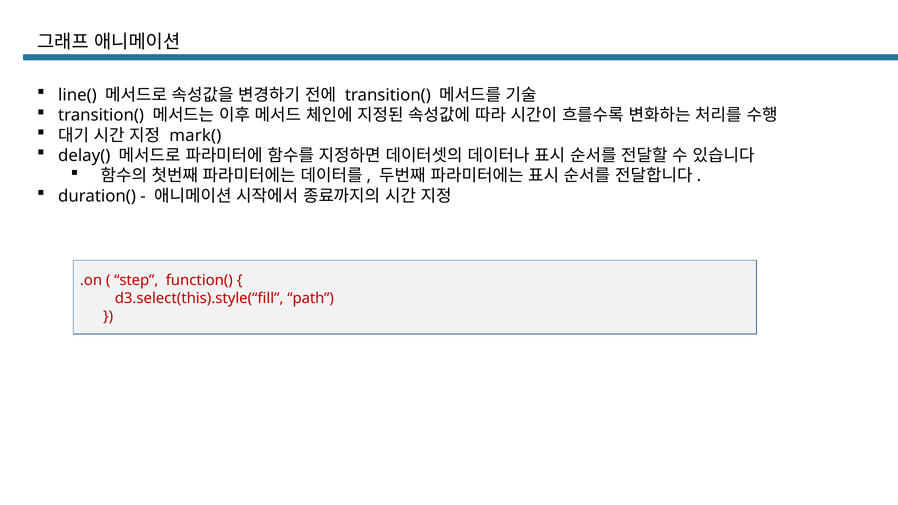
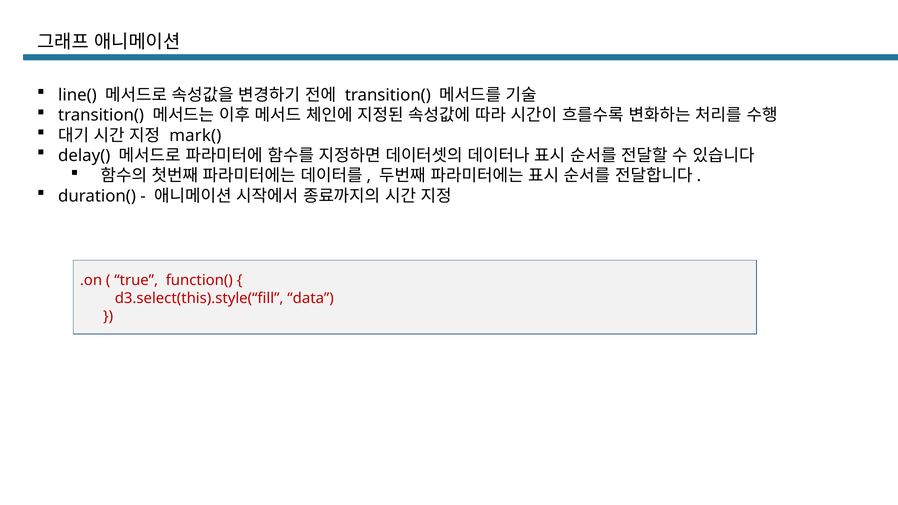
step: step -> true
path: path -> data
